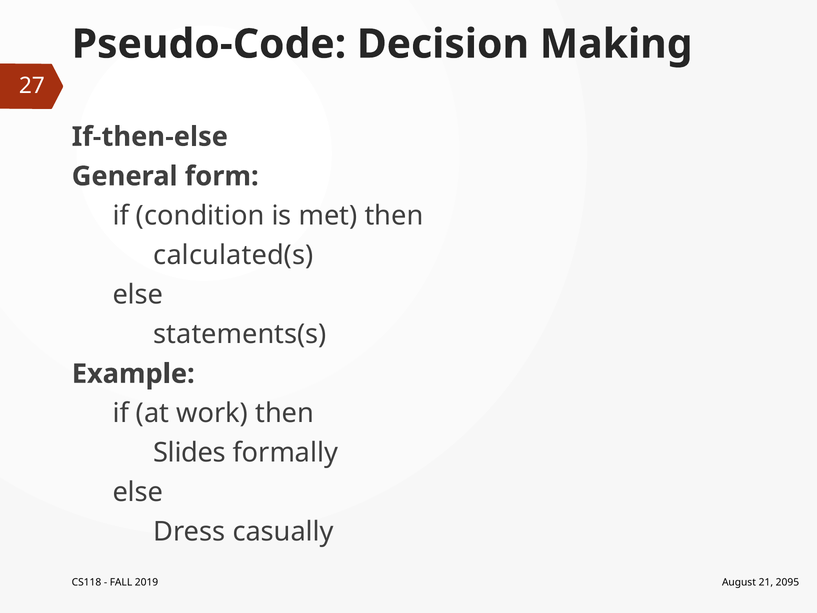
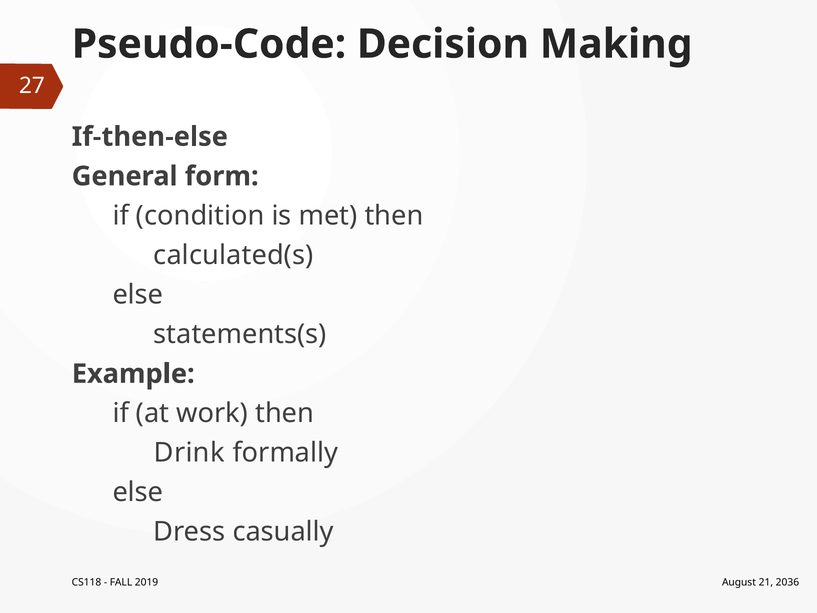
Slides: Slides -> Drink
2095: 2095 -> 2036
